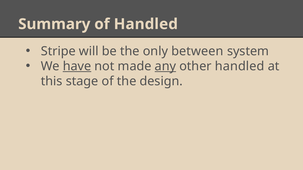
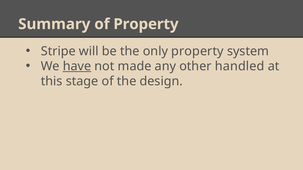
of Handled: Handled -> Property
only between: between -> property
any underline: present -> none
